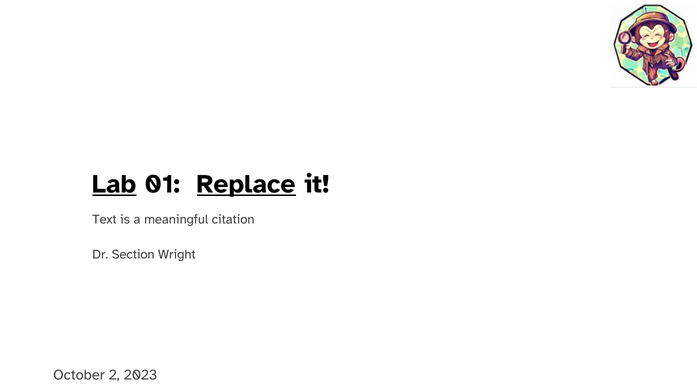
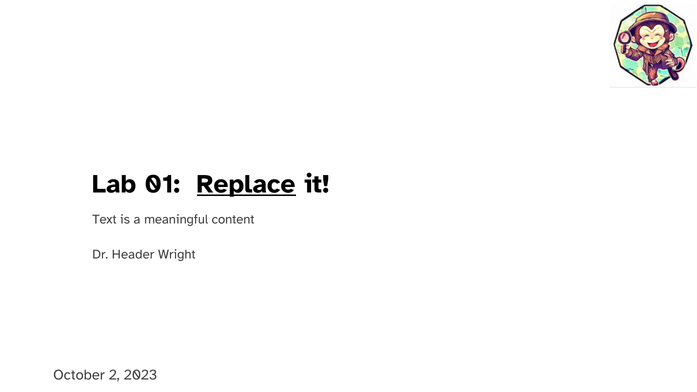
Lab underline: present -> none
citation: citation -> content
Section: Section -> Header
